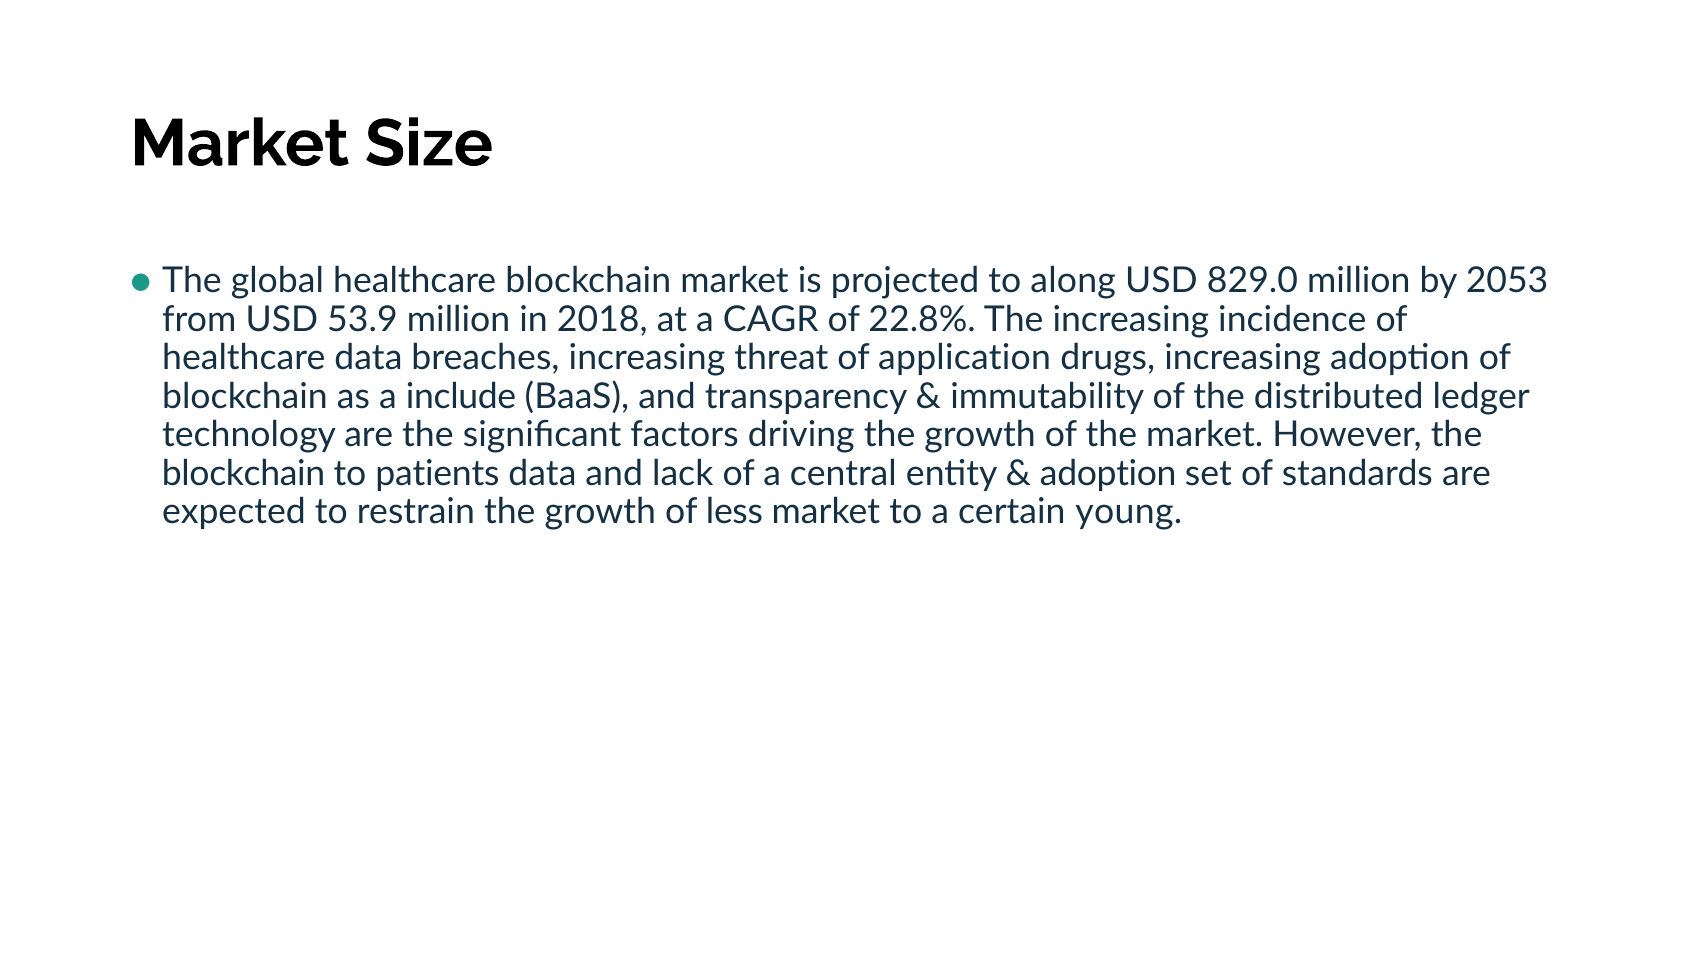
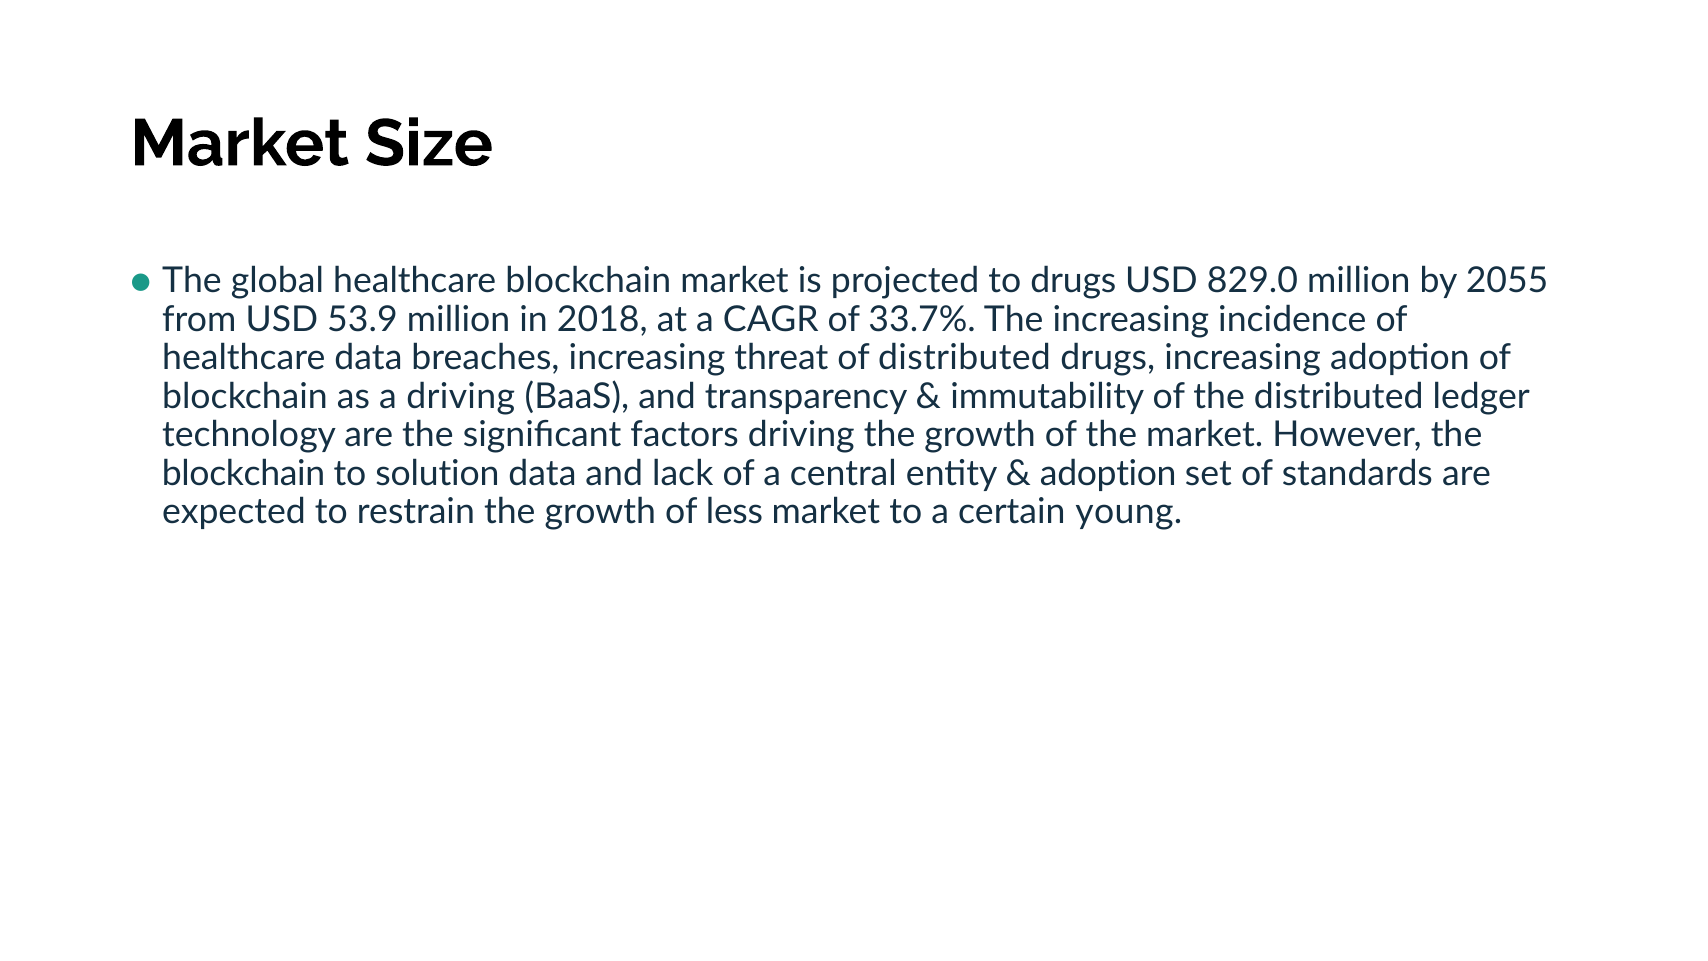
to along: along -> drugs
2053: 2053 -> 2055
22.8%: 22.8% -> 33.7%
of application: application -> distributed
a include: include -> driving
patients: patients -> solution
